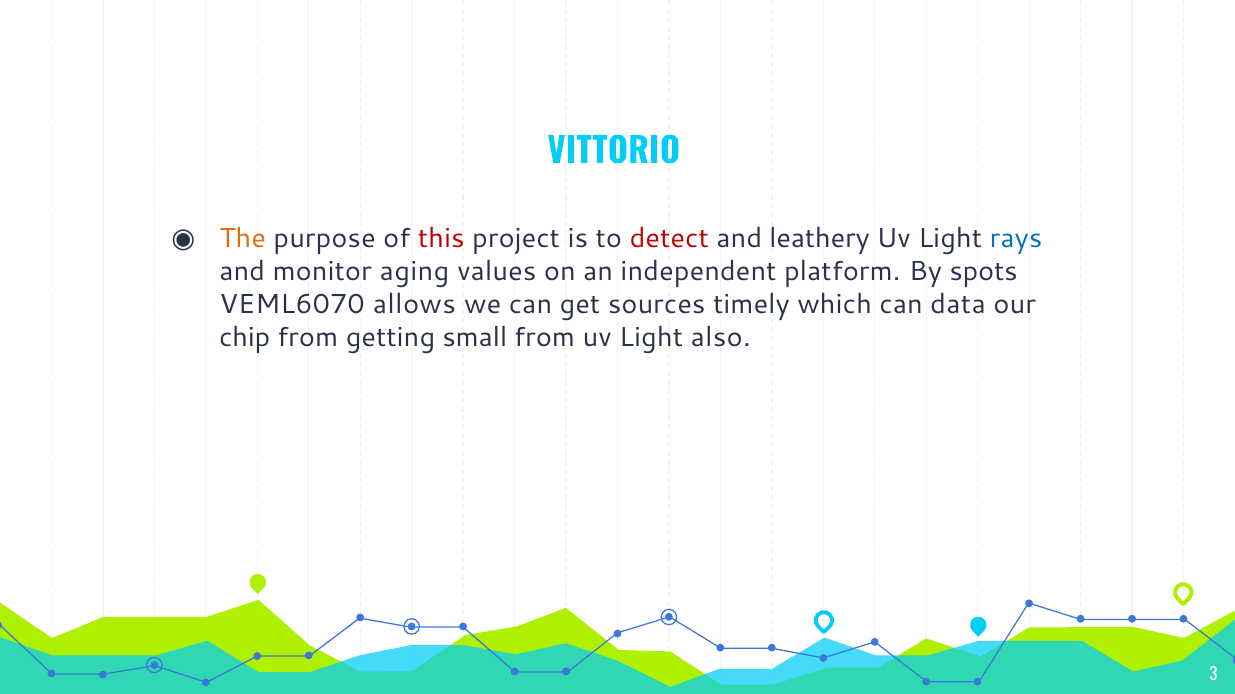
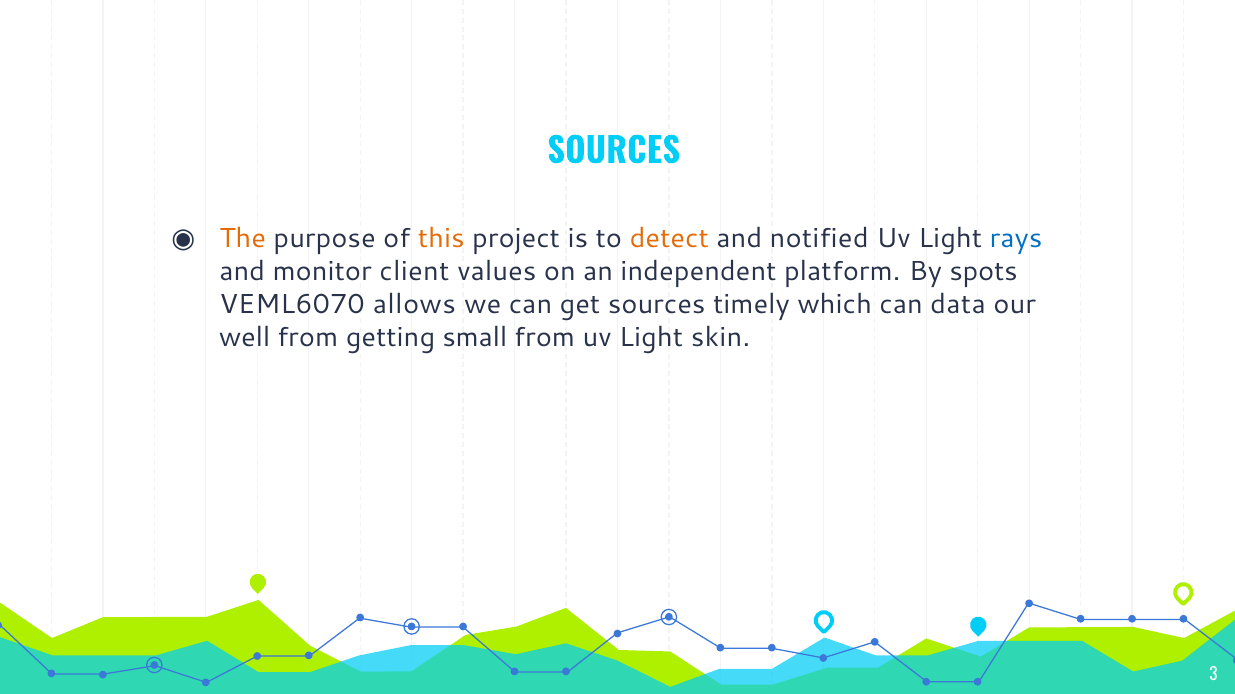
VITTORIO at (614, 152): VITTORIO -> SOURCES
this colour: red -> orange
detect colour: red -> orange
leathery: leathery -> notified
aging: aging -> client
chip: chip -> well
also: also -> skin
